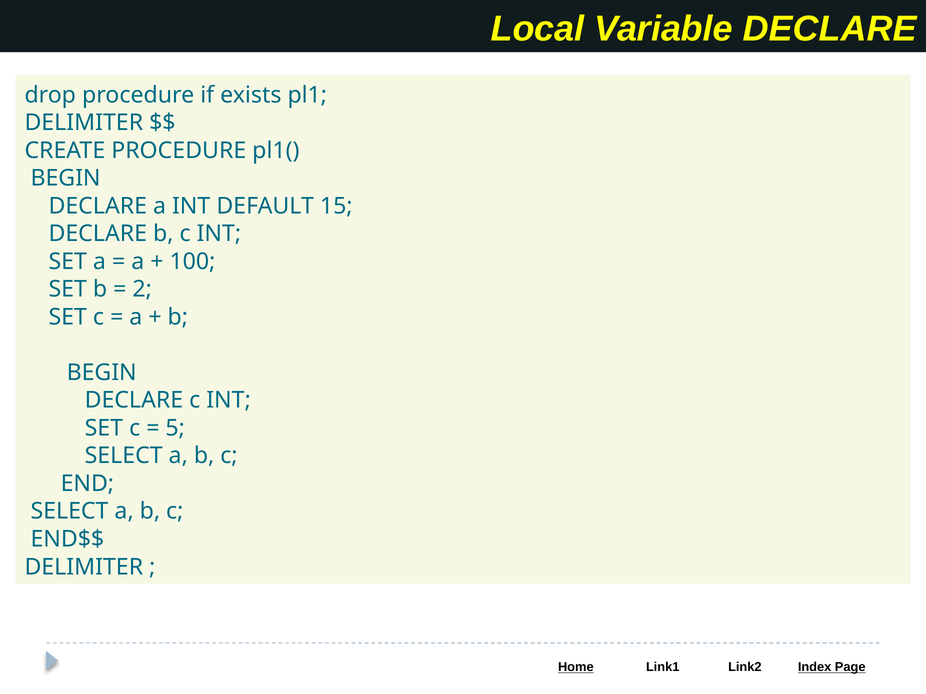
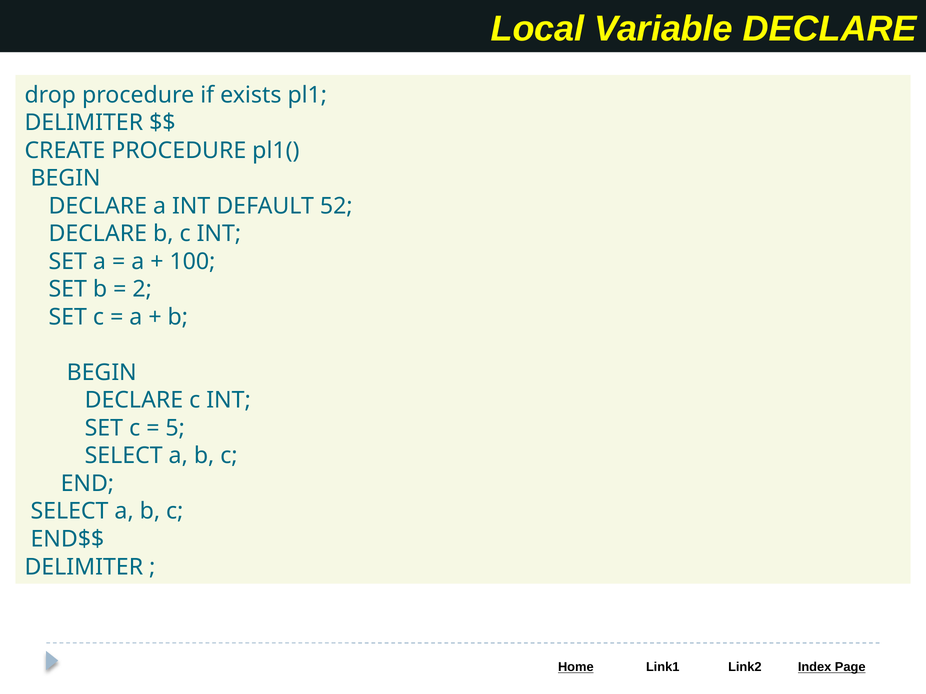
15: 15 -> 52
